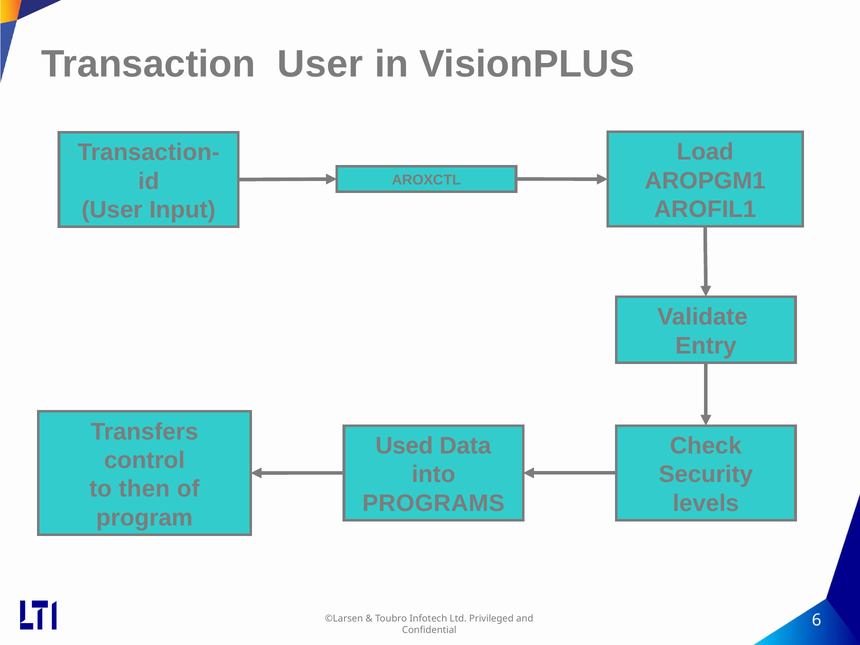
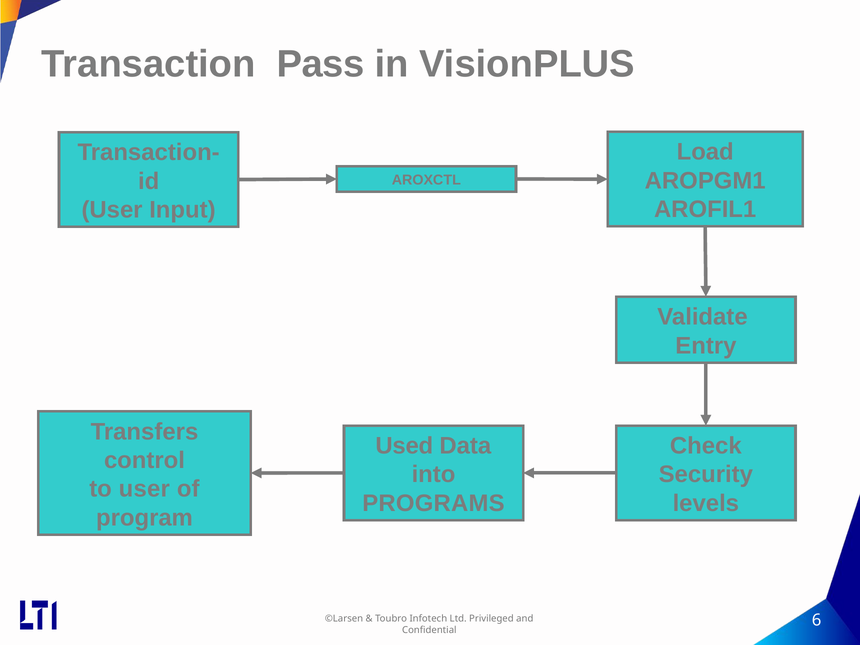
Transaction User: User -> Pass
to then: then -> user
